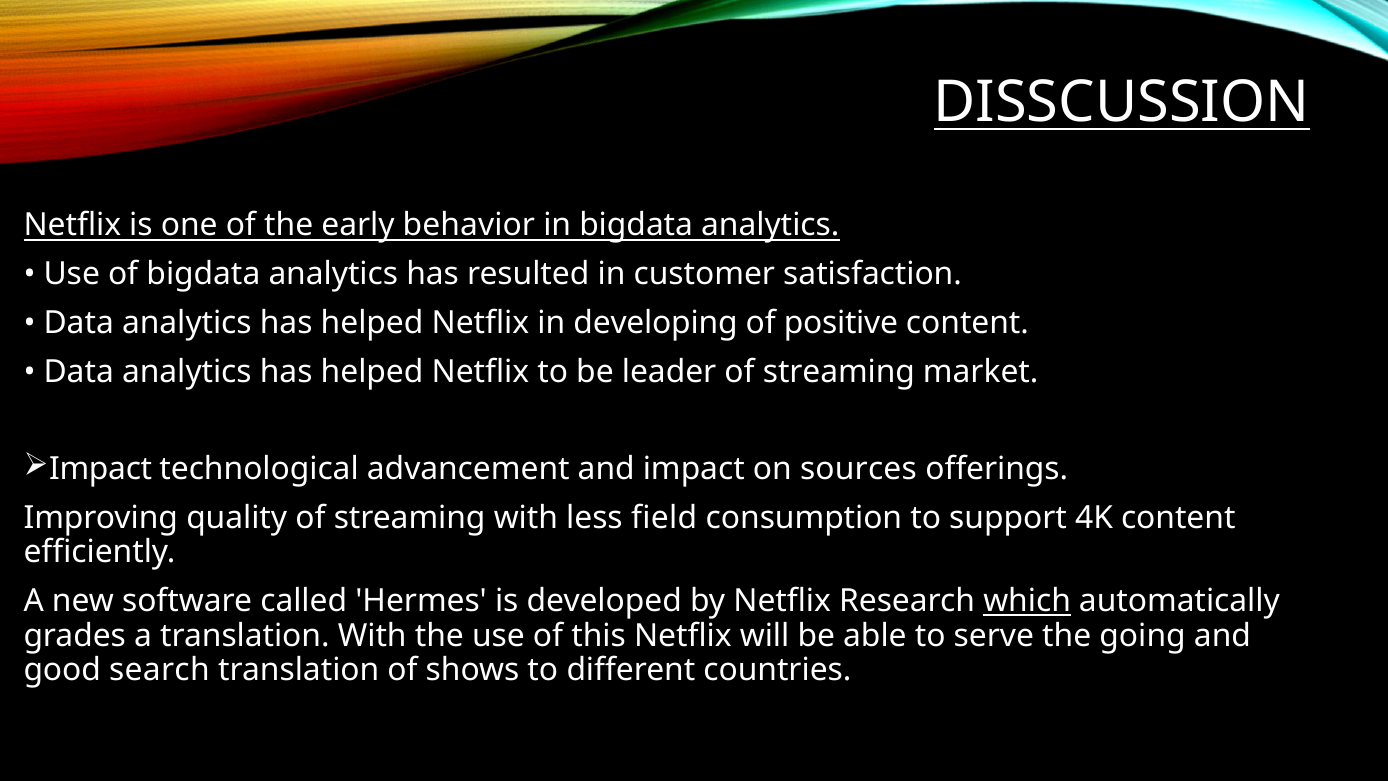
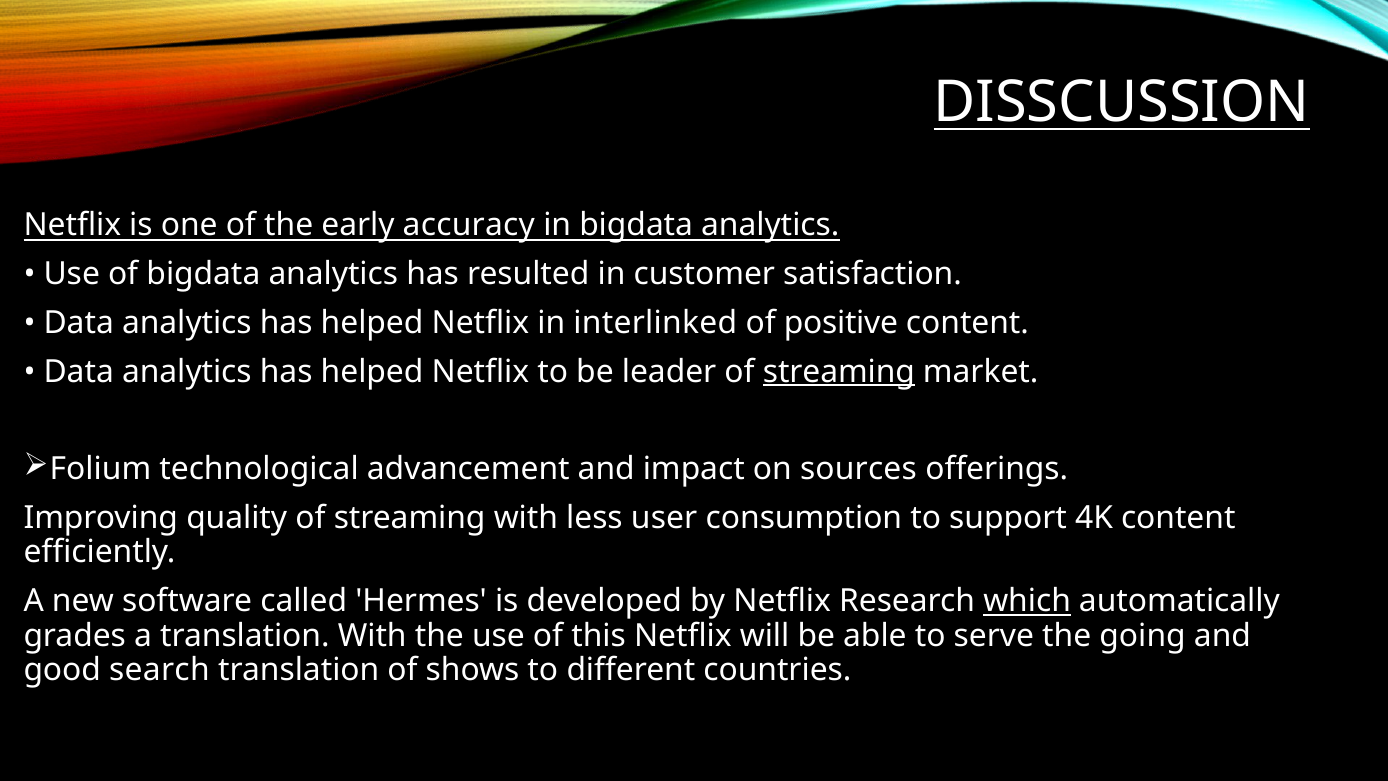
behavior: behavior -> accuracy
developing: developing -> interlinked
streaming at (839, 372) underline: none -> present
Impact at (101, 469): Impact -> Folium
field: field -> user
